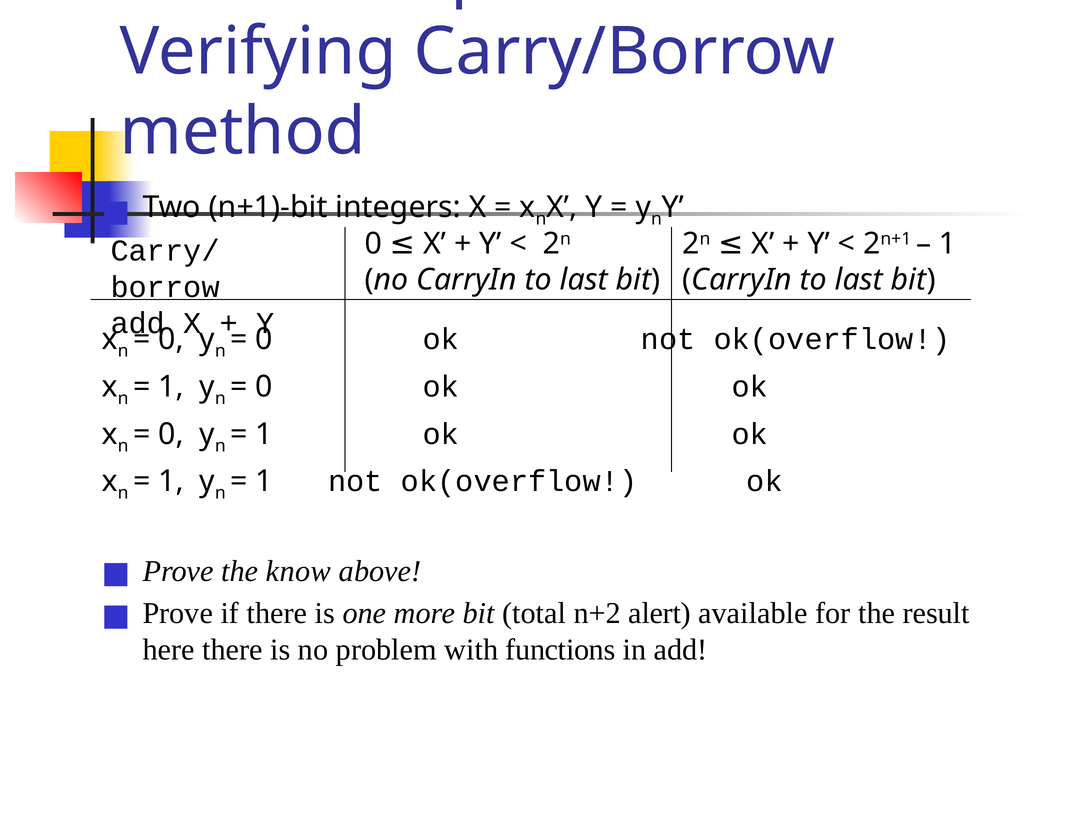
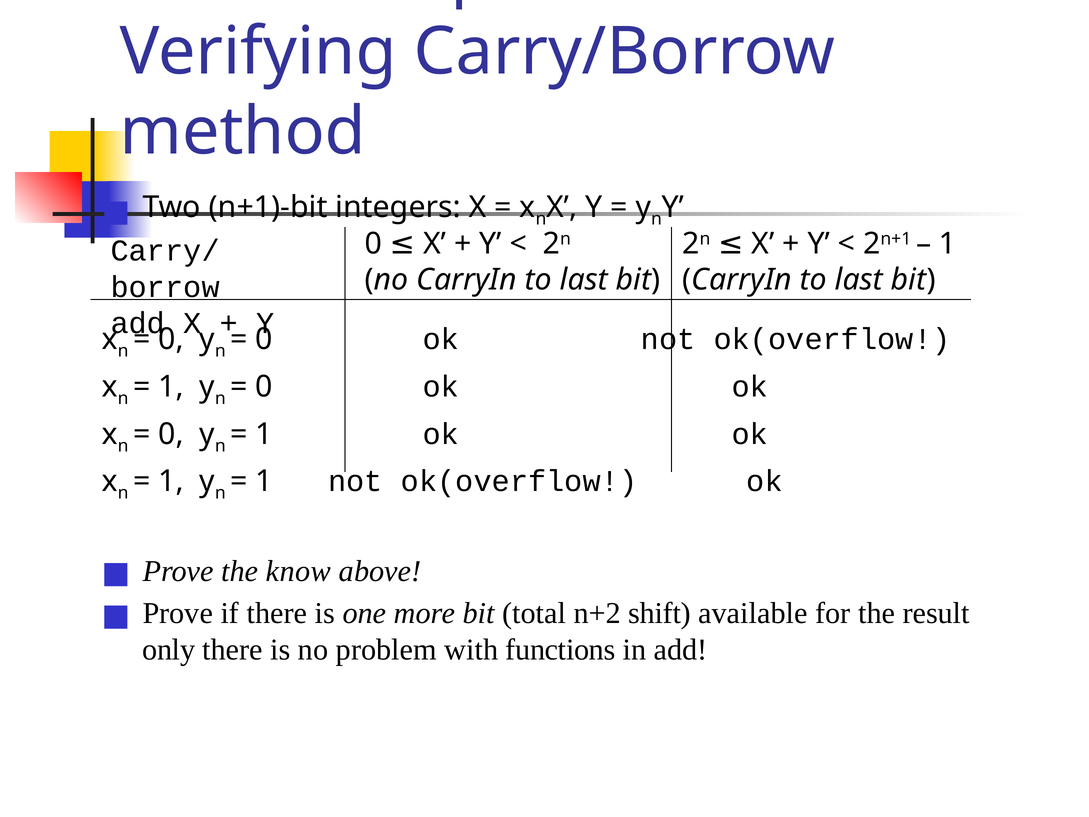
alert: alert -> shift
here: here -> only
